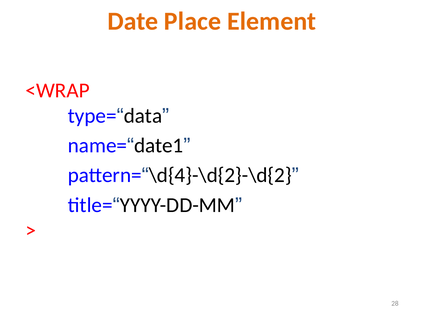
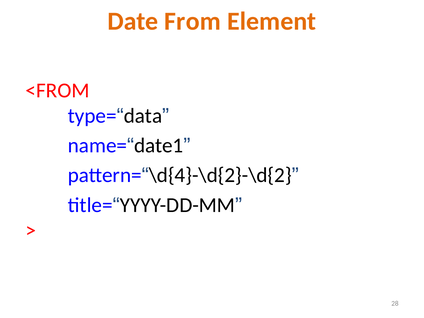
Place: Place -> From
<WRAP: <WRAP -> <FROM
